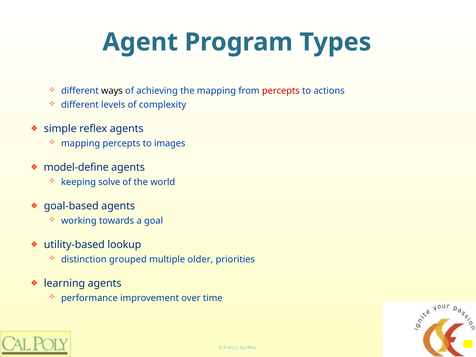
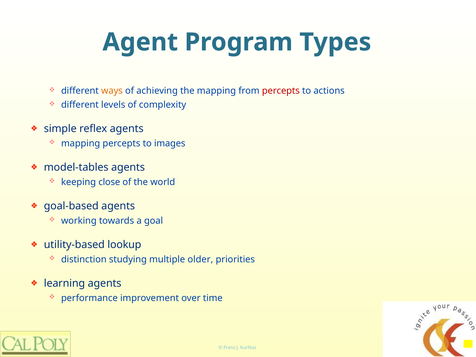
ways colour: black -> orange
model-define: model-define -> model-tables
solve: solve -> close
grouped: grouped -> studying
